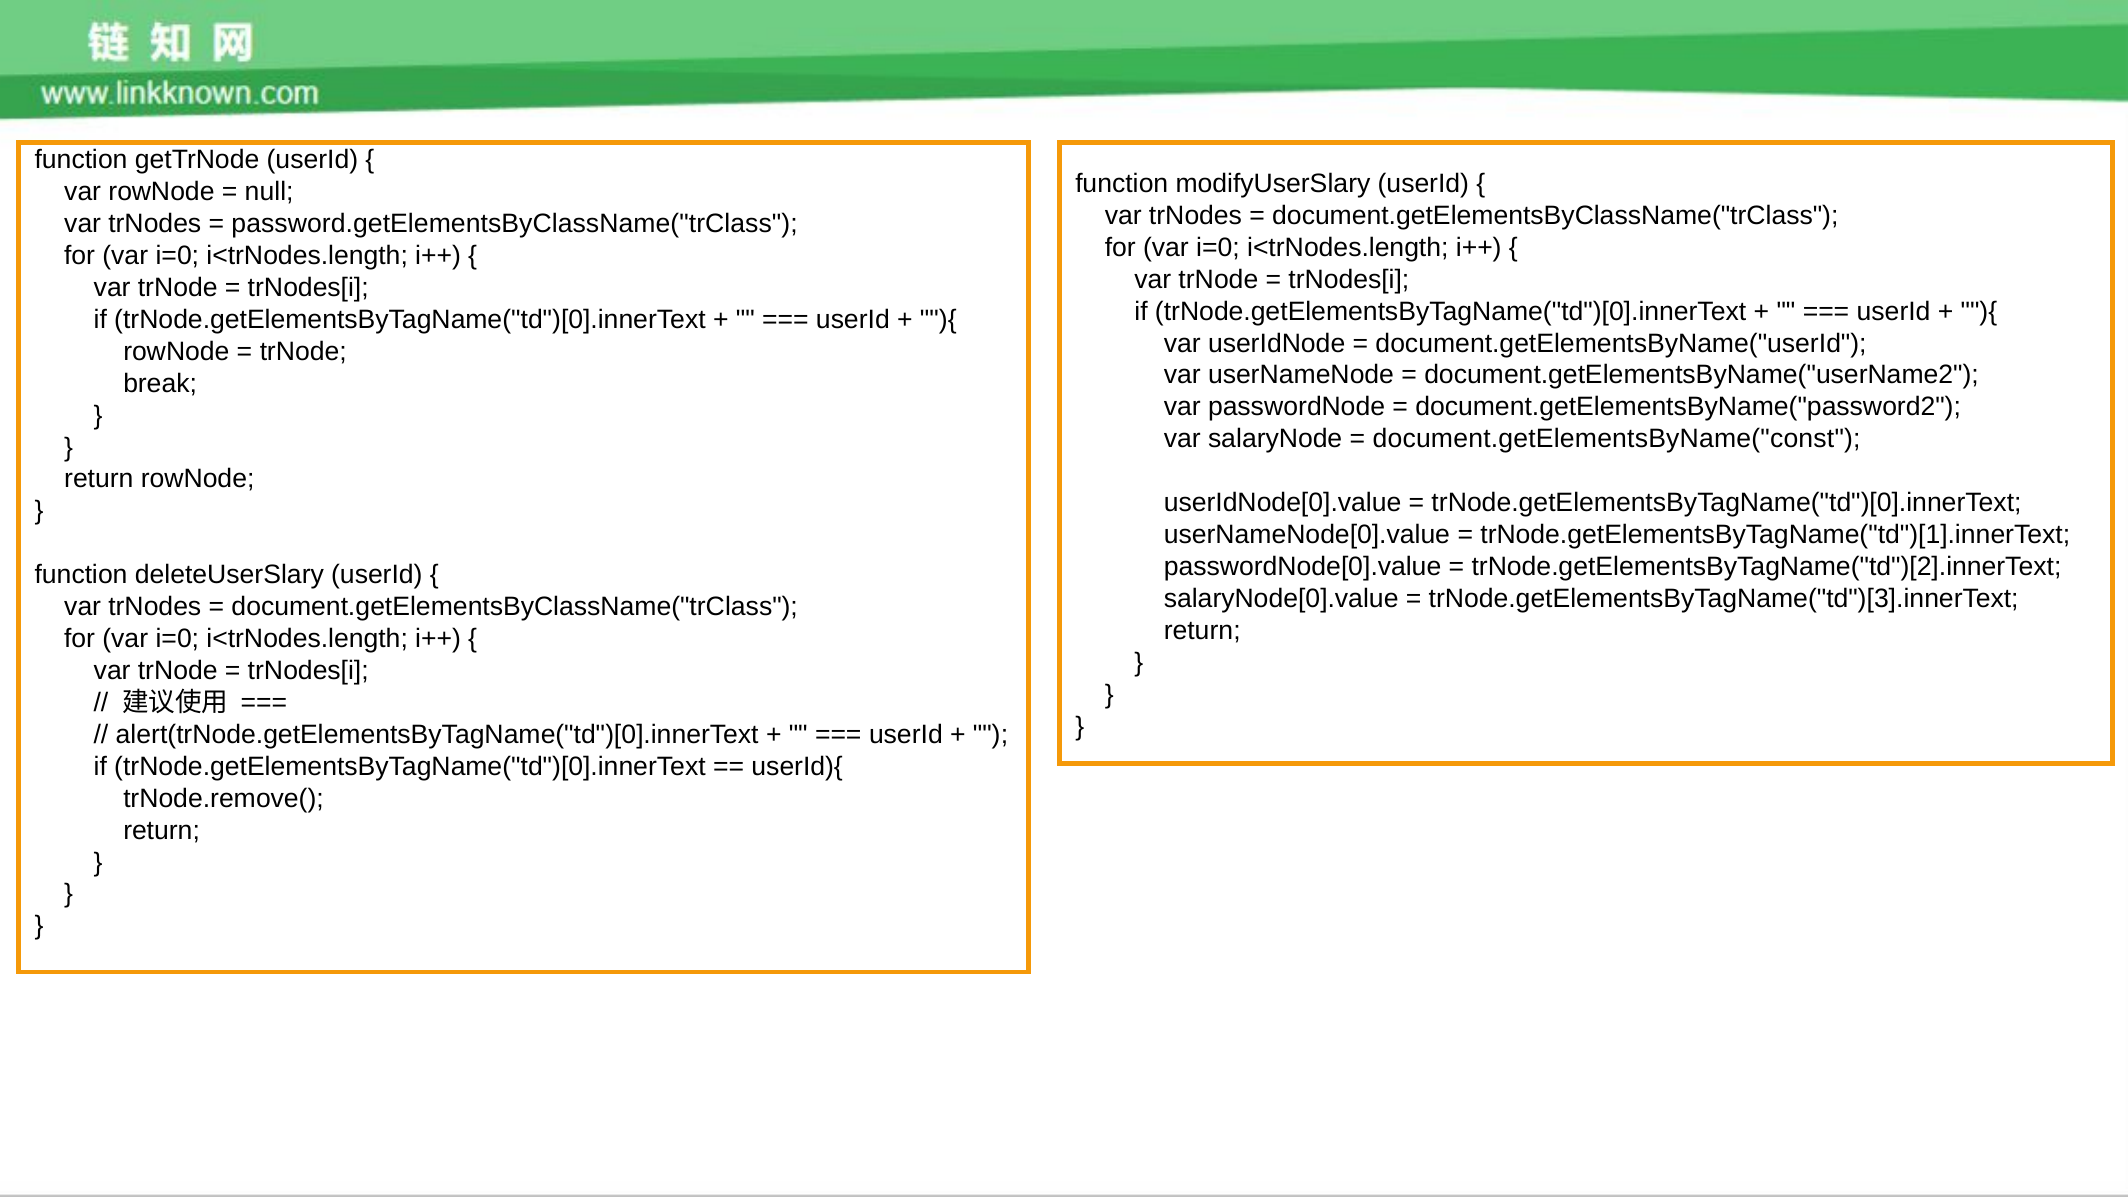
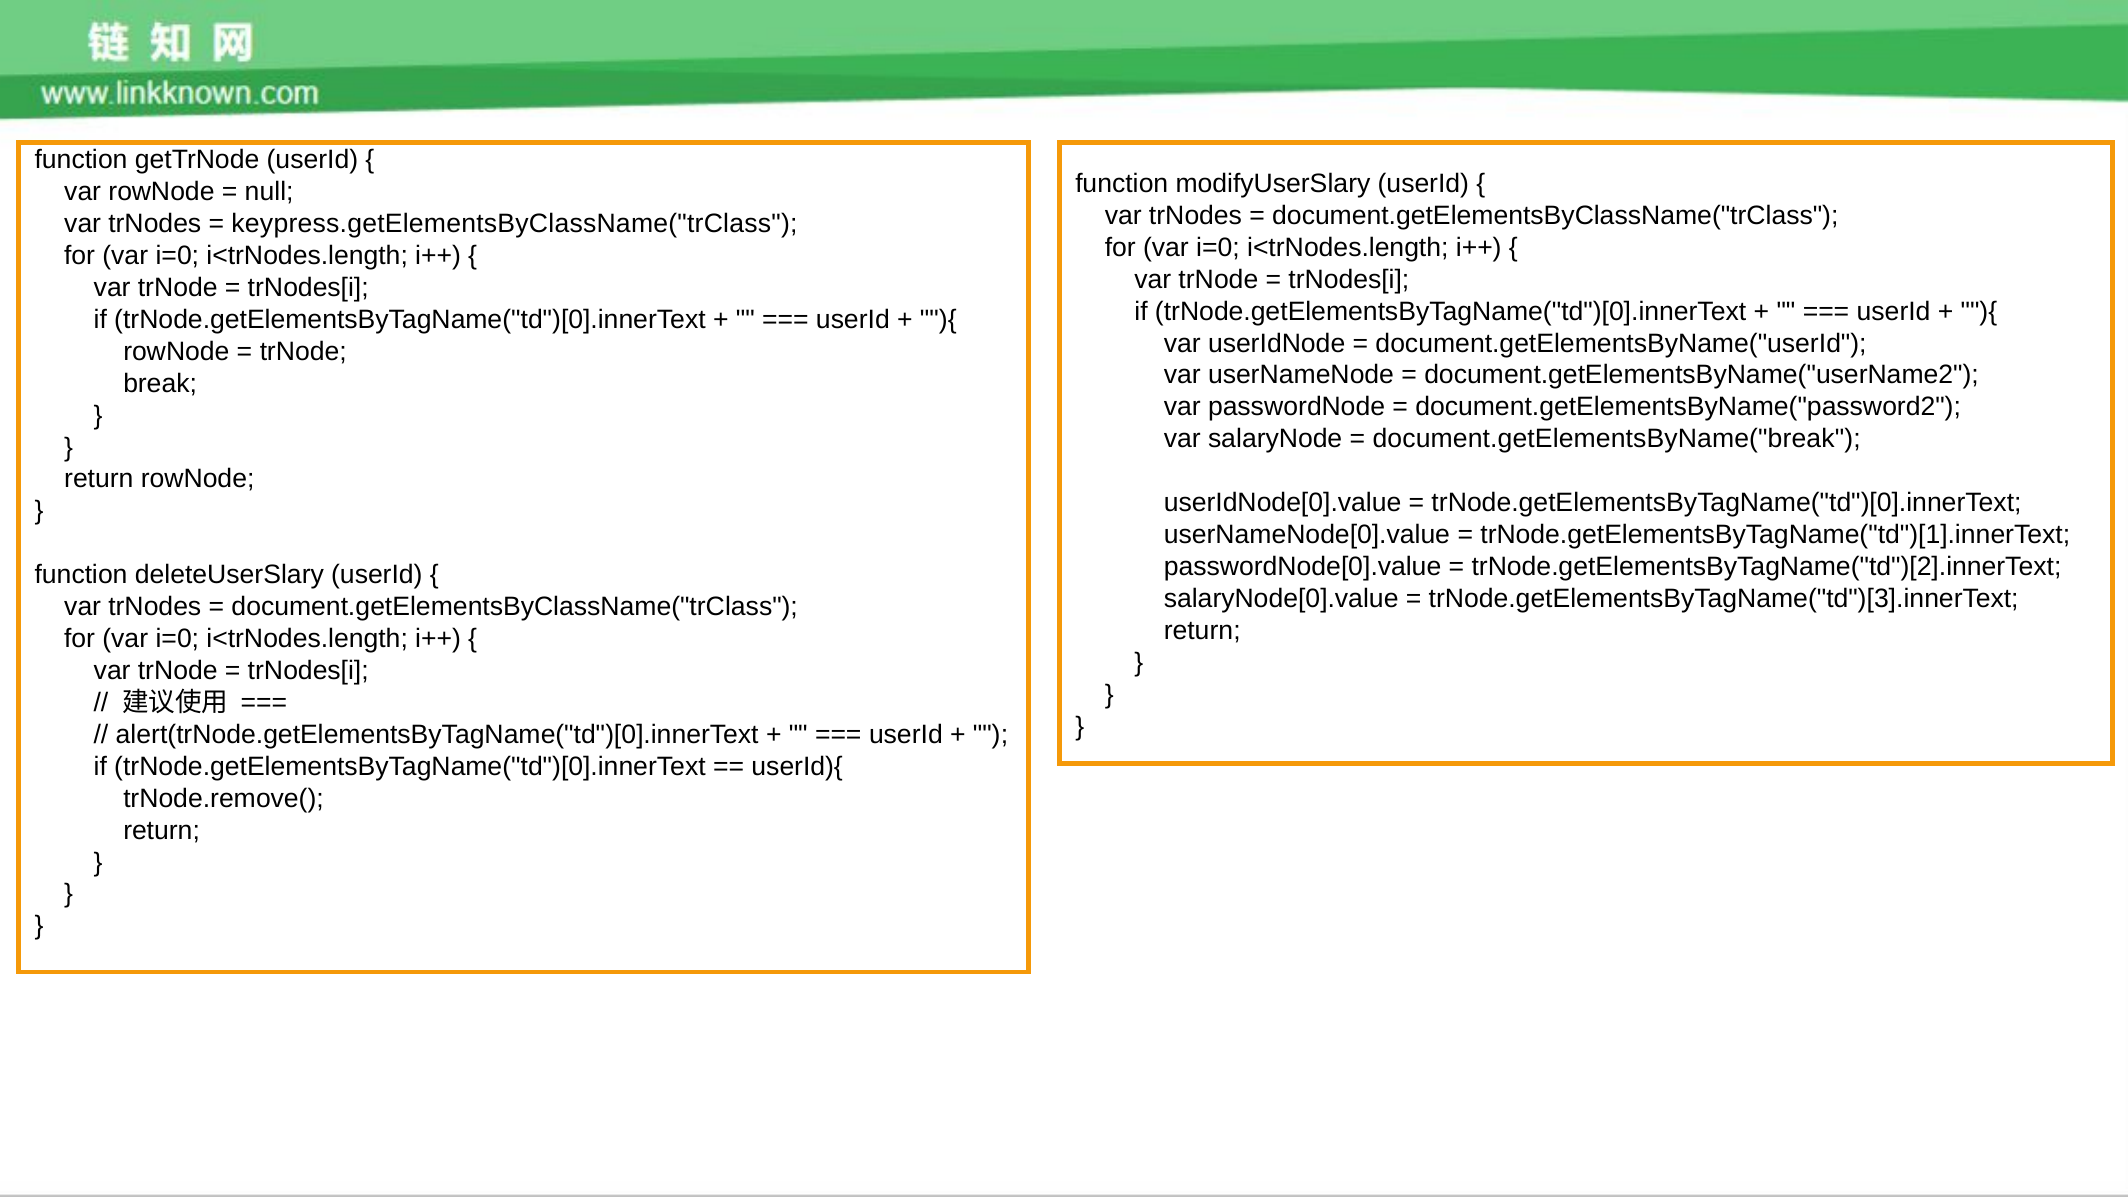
password.getElementsByClassName("trClass: password.getElementsByClassName("trClass -> keypress.getElementsByClassName("trClass
document.getElementsByName("const: document.getElementsByName("const -> document.getElementsByName("break
